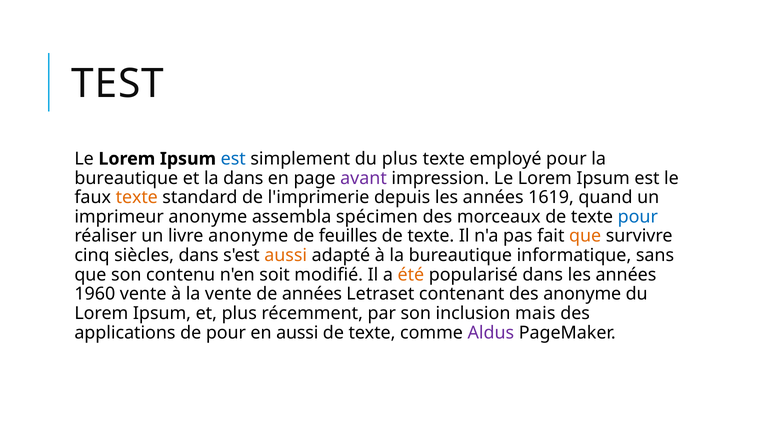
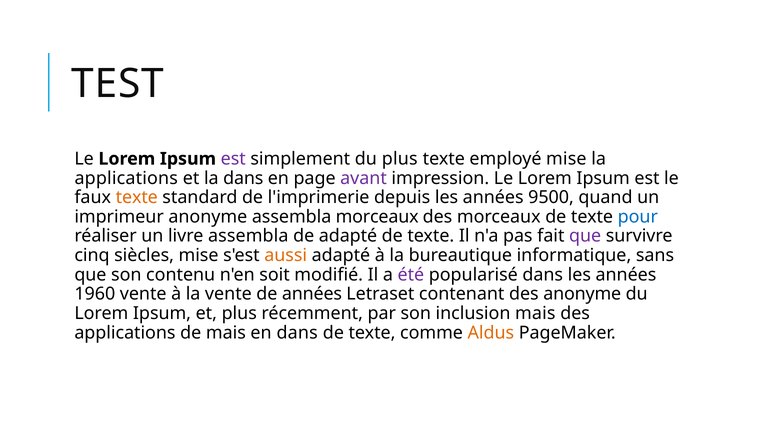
est at (233, 159) colour: blue -> purple
employé pour: pour -> mise
bureautique at (126, 178): bureautique -> applications
1619: 1619 -> 9500
assembla spécimen: spécimen -> morceaux
livre anonyme: anonyme -> assembla
de feuilles: feuilles -> adapté
que at (585, 236) colour: orange -> purple
siècles dans: dans -> mise
été colour: orange -> purple
de pour: pour -> mais
en aussi: aussi -> dans
Aldus colour: purple -> orange
